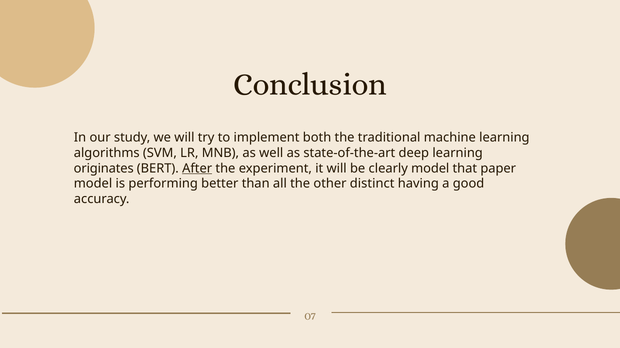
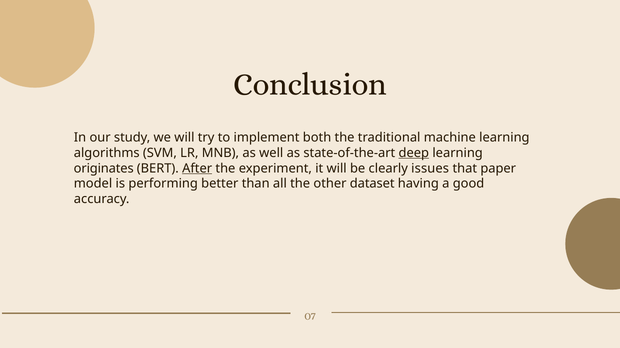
deep underline: none -> present
clearly model: model -> issues
distinct: distinct -> dataset
